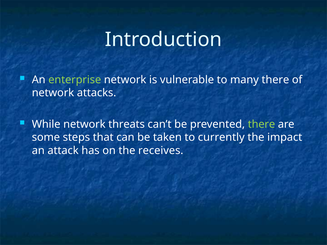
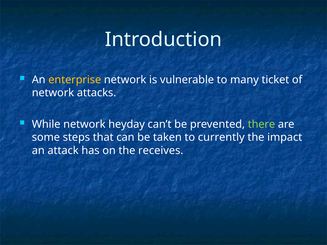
enterprise colour: light green -> yellow
many there: there -> ticket
threats: threats -> heyday
